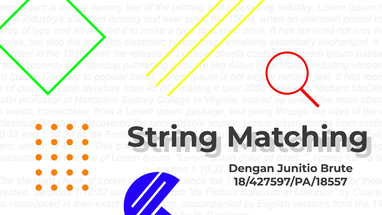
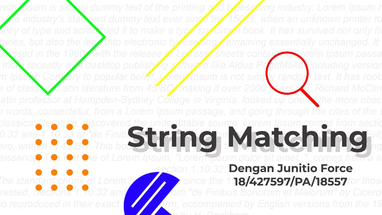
Brute: Brute -> Force
